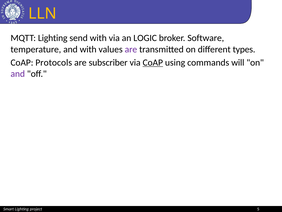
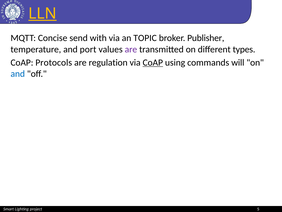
LLN underline: none -> present
MQTT Lighting: Lighting -> Concise
LOGIC: LOGIC -> TOPIC
Software: Software -> Publisher
and with: with -> port
subscriber: subscriber -> regulation
and at (18, 74) colour: purple -> blue
